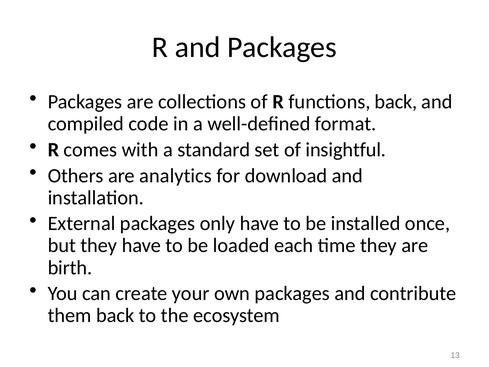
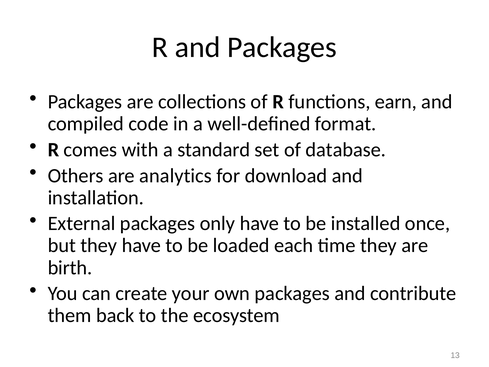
functions back: back -> earn
insightful: insightful -> database
